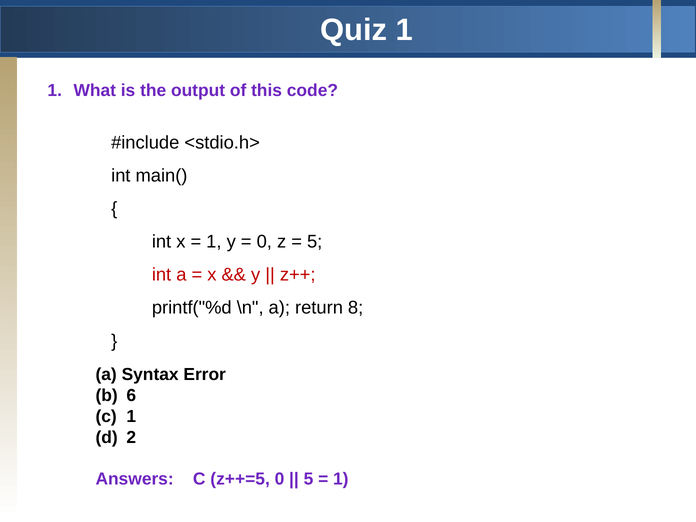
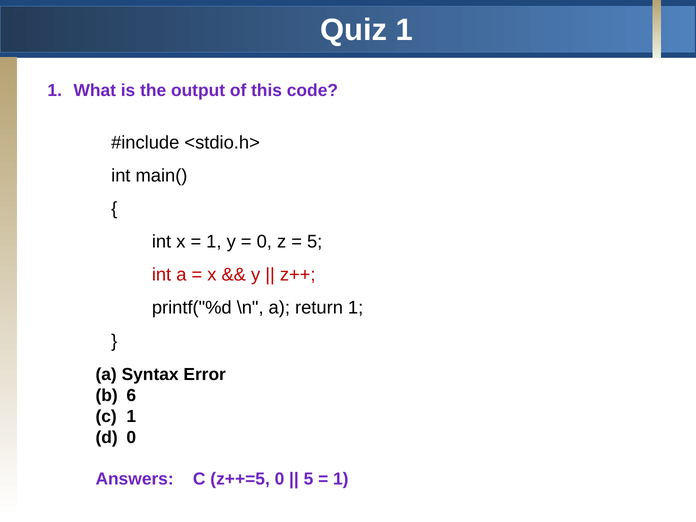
return 8: 8 -> 1
2 at (131, 437): 2 -> 0
